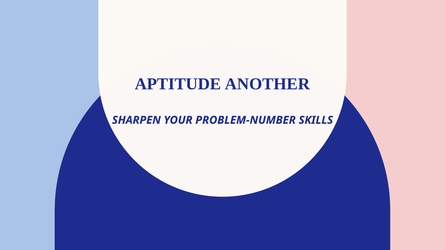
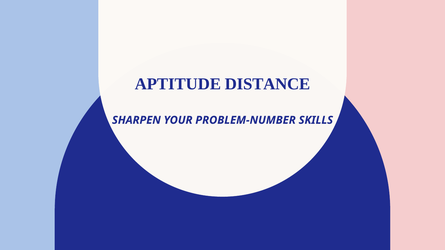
ANOTHER: ANOTHER -> DISTANCE
